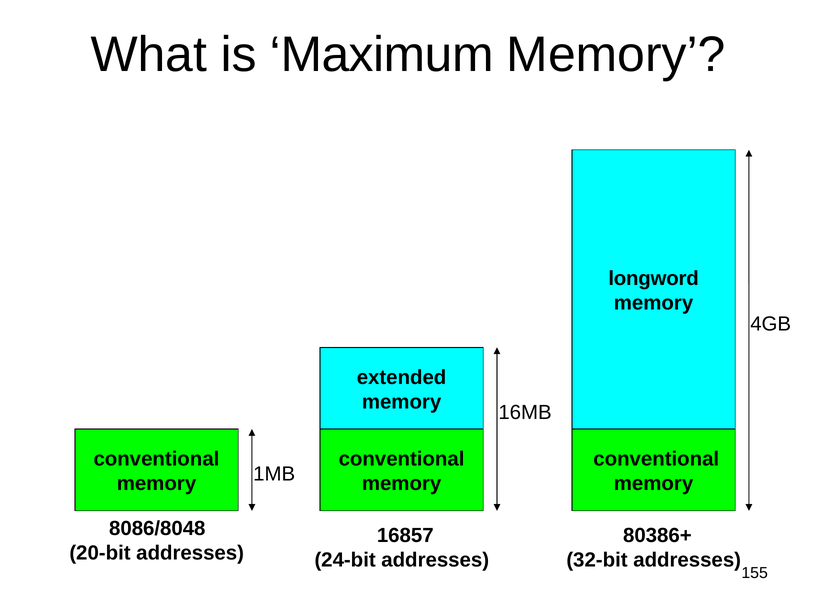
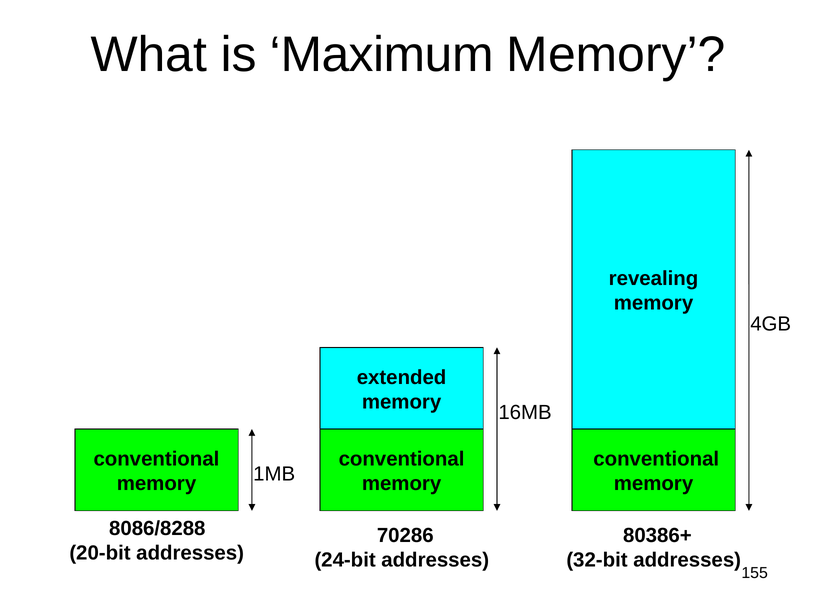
longword: longword -> revealing
8086/8048: 8086/8048 -> 8086/8288
16857: 16857 -> 70286
